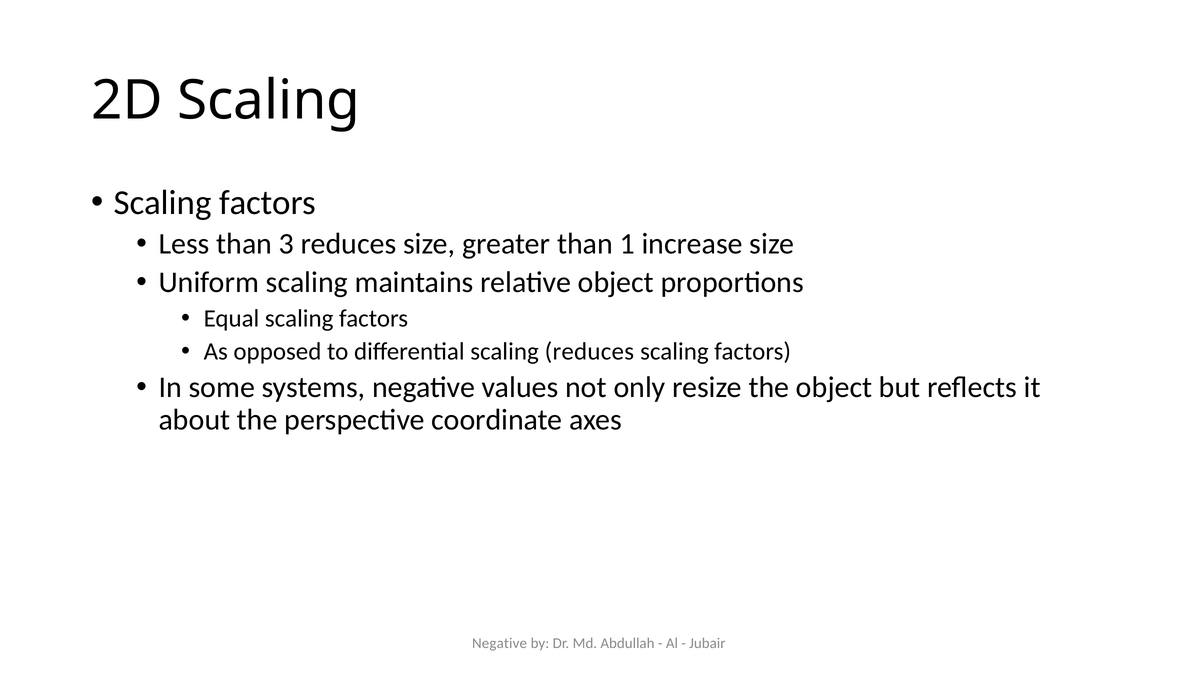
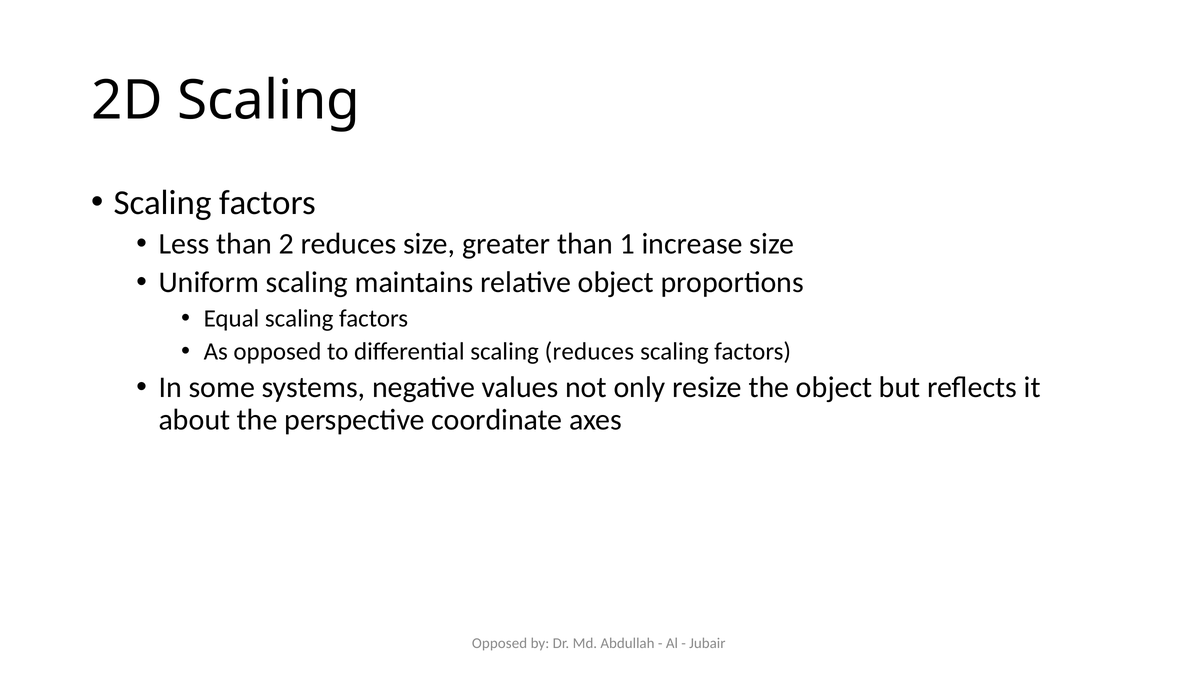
3: 3 -> 2
Negative at (500, 643): Negative -> Opposed
